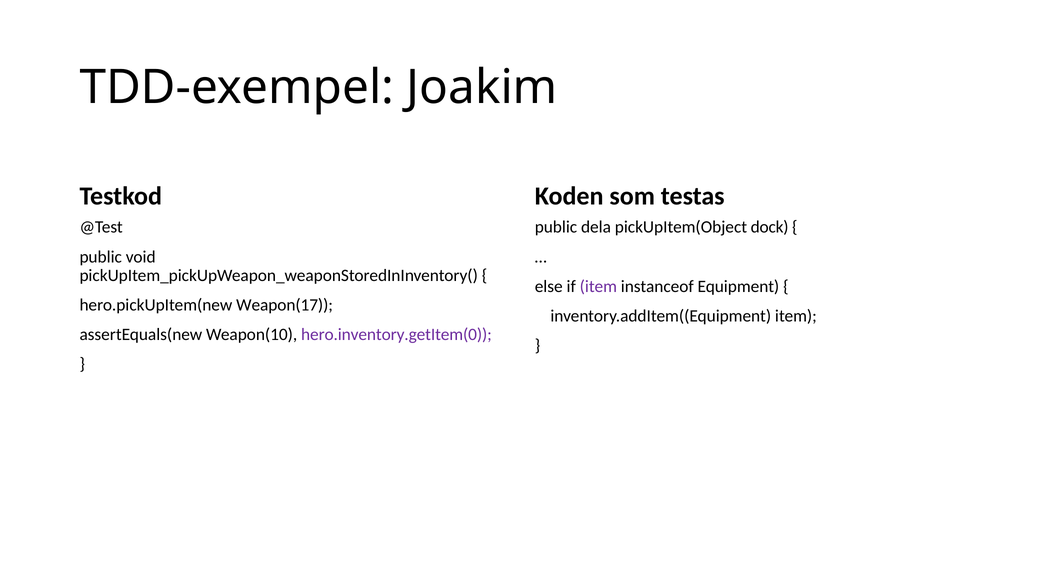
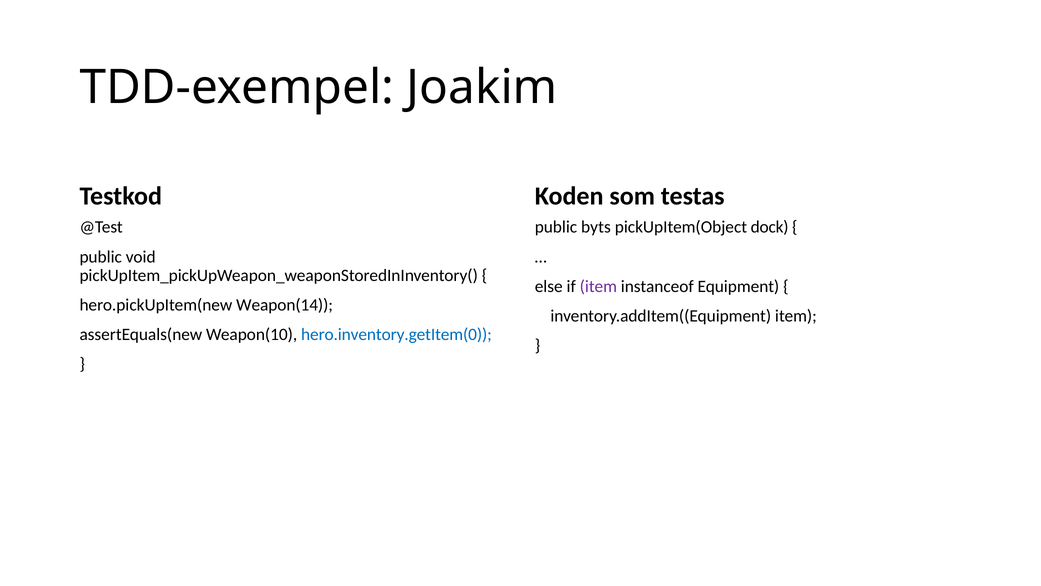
dela: dela -> byts
Weapon(17: Weapon(17 -> Weapon(14
hero.inventory.getItem(0 colour: purple -> blue
